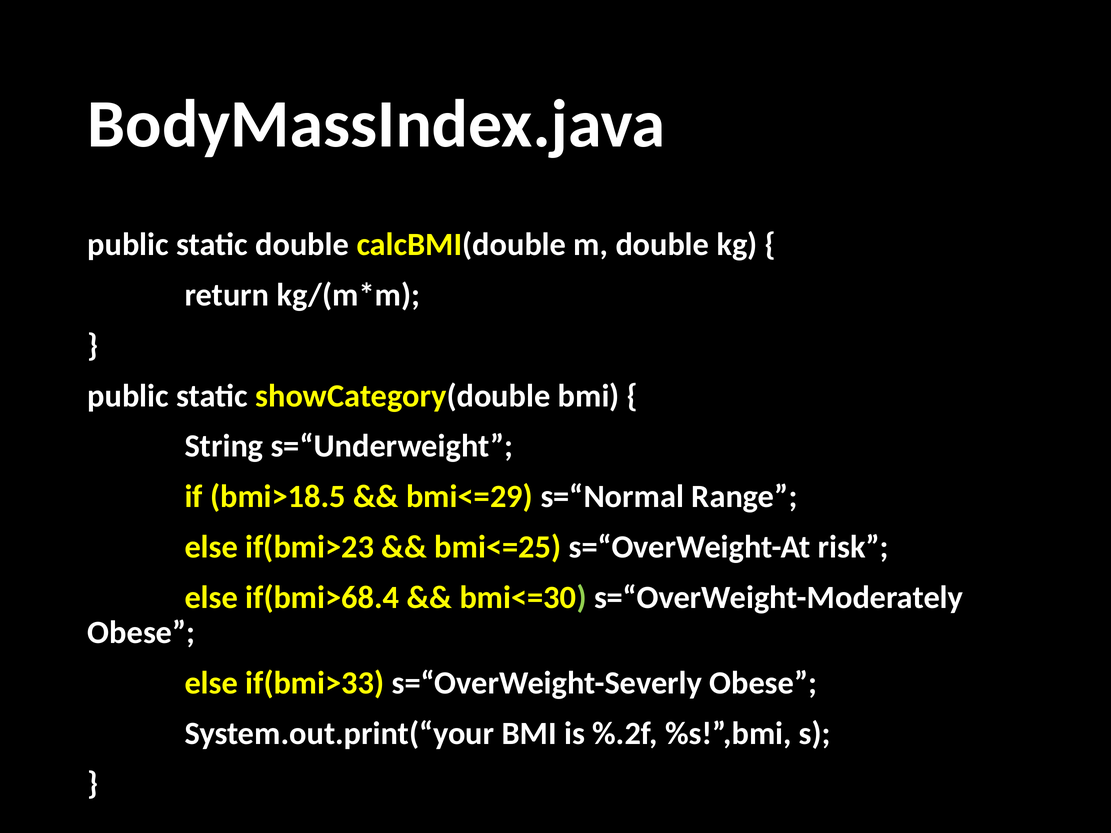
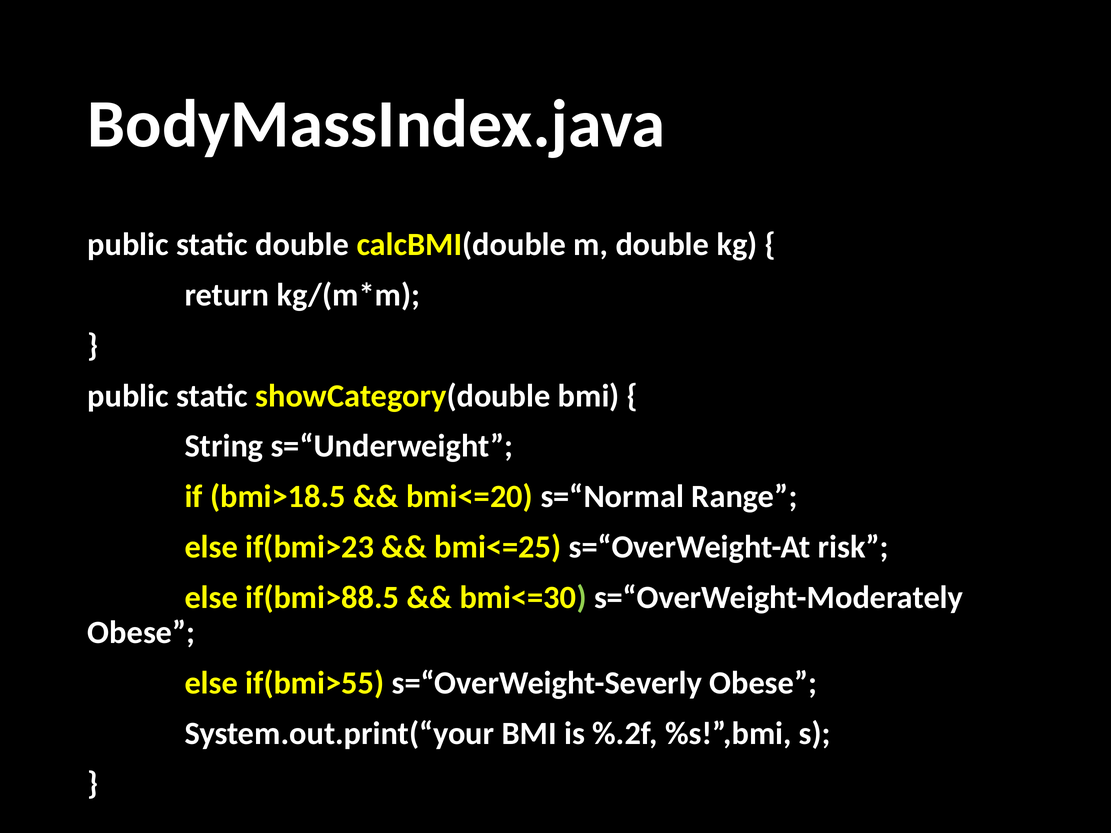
bmi<=29: bmi<=29 -> bmi<=20
if(bmi>68.4: if(bmi>68.4 -> if(bmi>88.5
if(bmi>33: if(bmi>33 -> if(bmi>55
